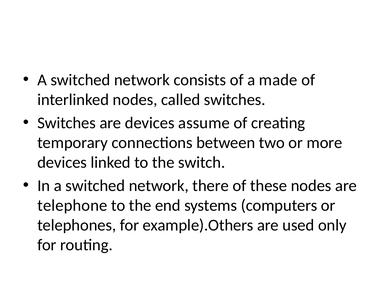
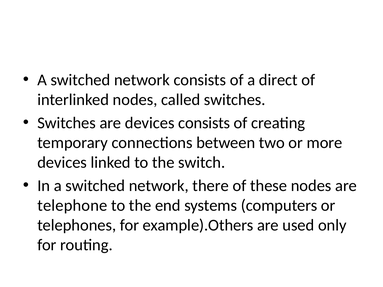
made: made -> direct
devices assume: assume -> consists
